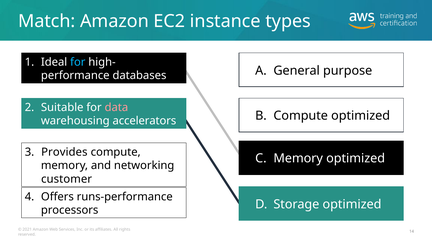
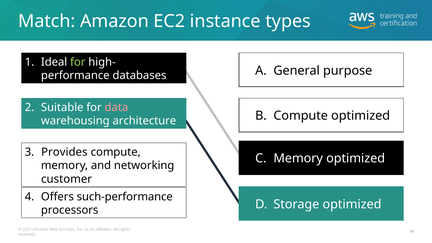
for at (78, 62) colour: light blue -> light green
accelerators: accelerators -> architecture
runs-performance: runs-performance -> such-performance
